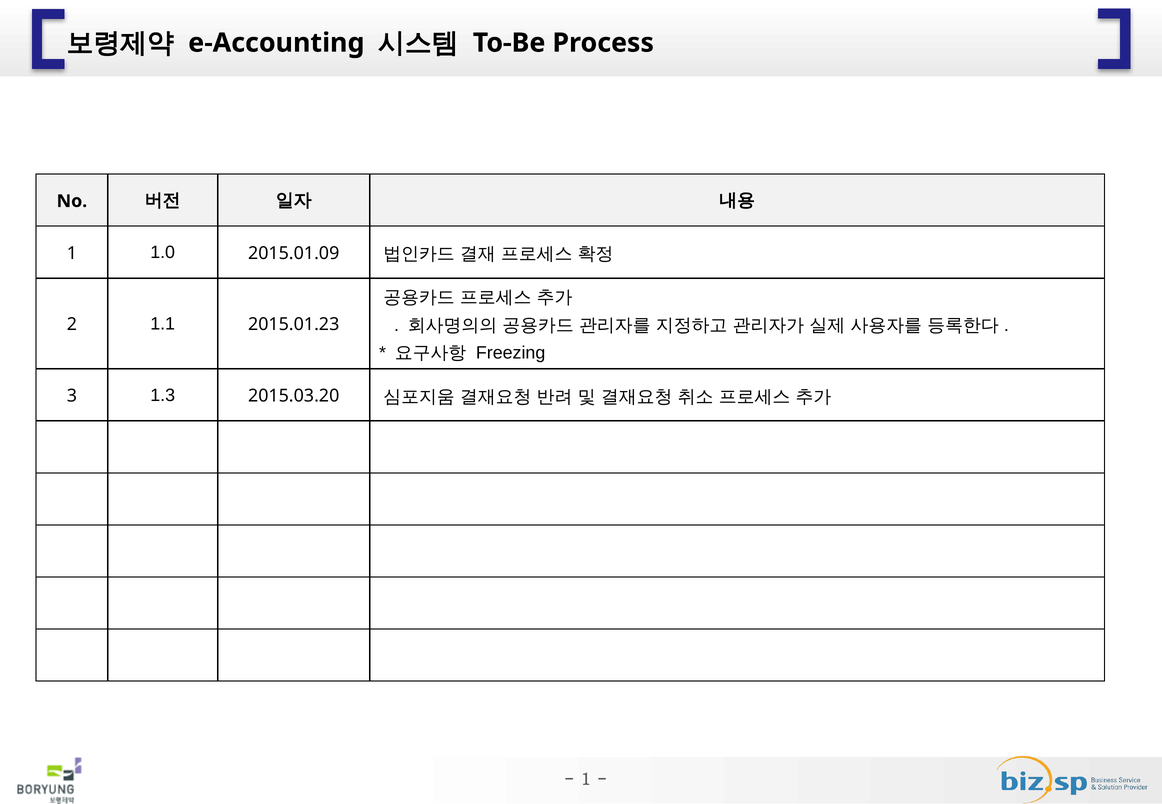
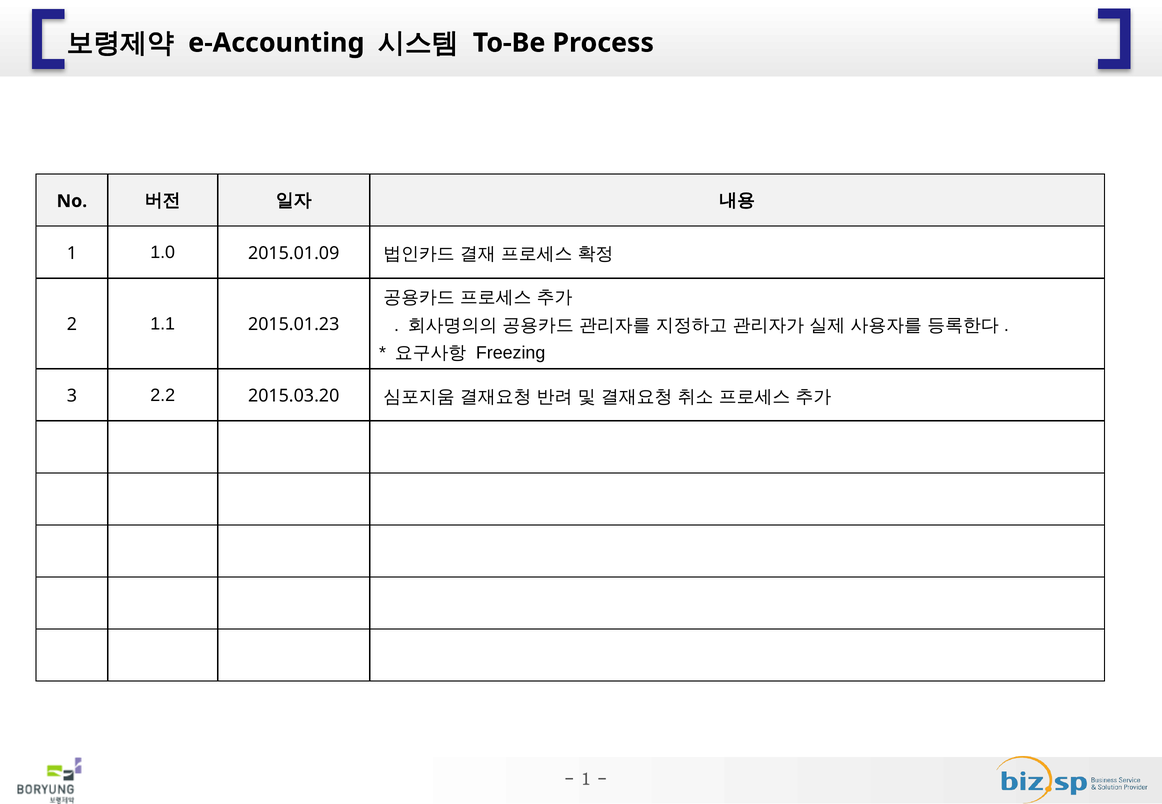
1.3: 1.3 -> 2.2
